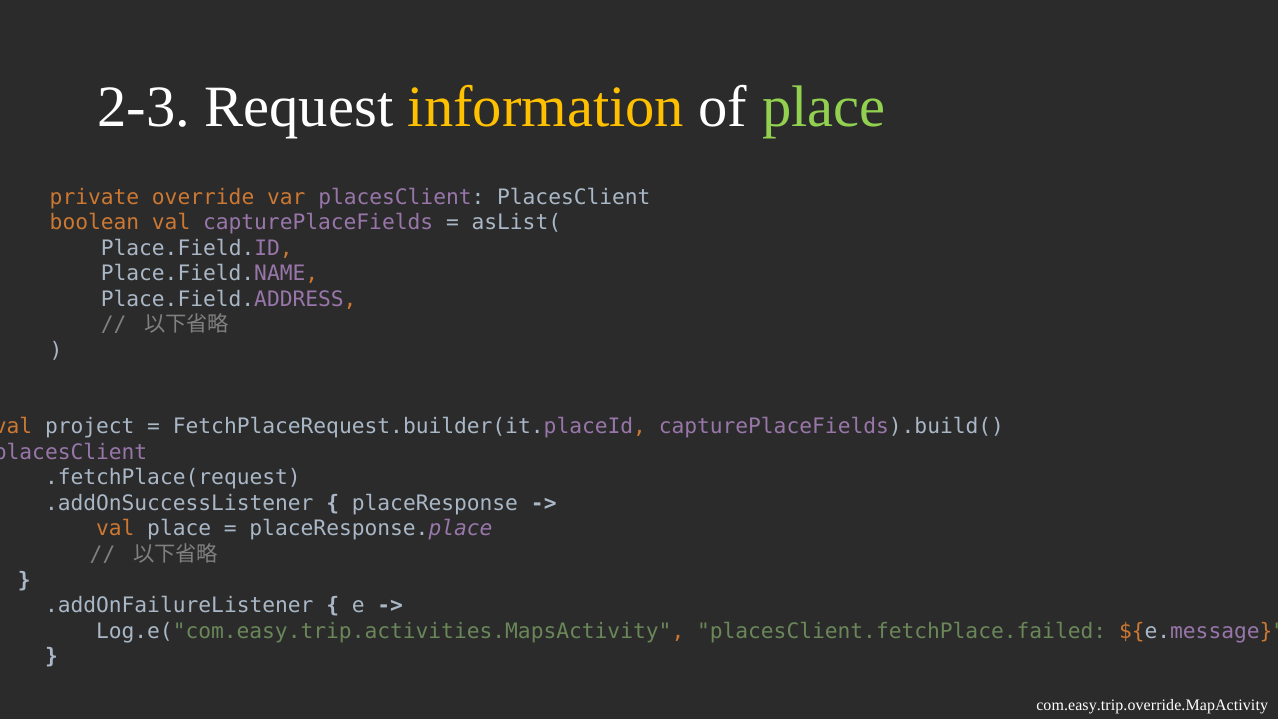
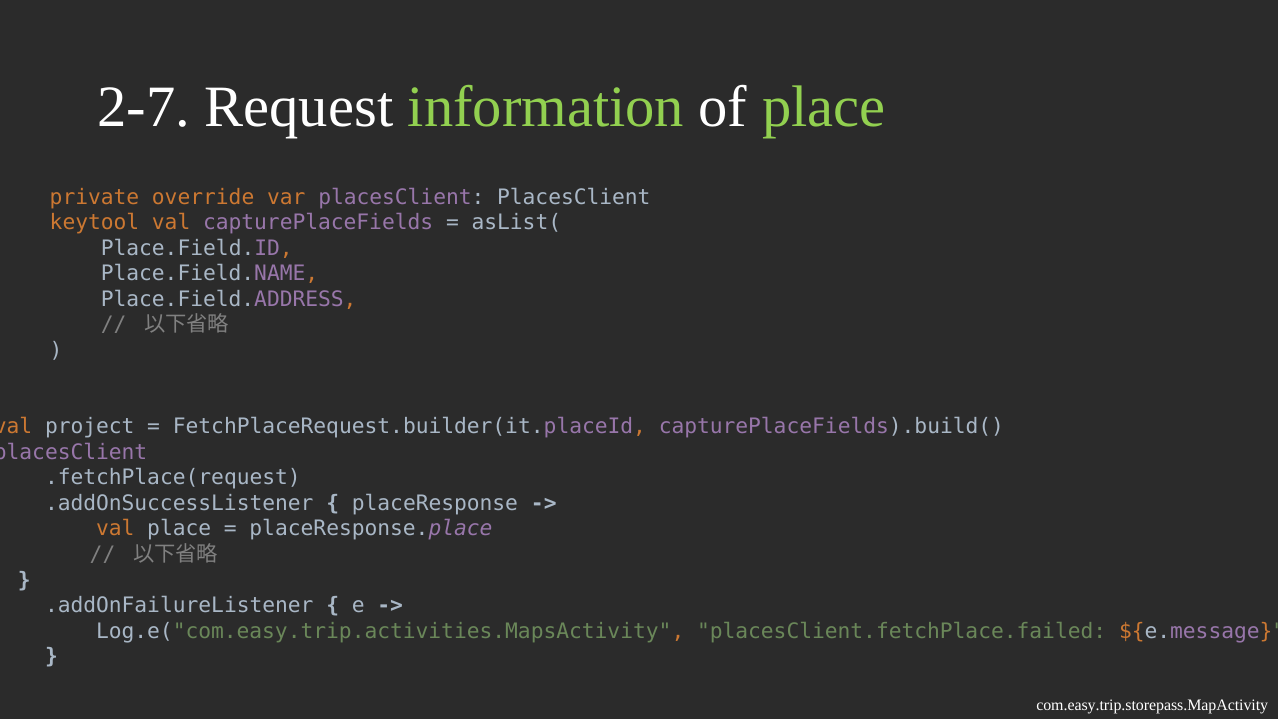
2-3: 2-3 -> 2-7
information colour: yellow -> light green
boolean: boolean -> keytool
com.easy.trip.override.MapActivity: com.easy.trip.override.MapActivity -> com.easy.trip.storepass.MapActivity
